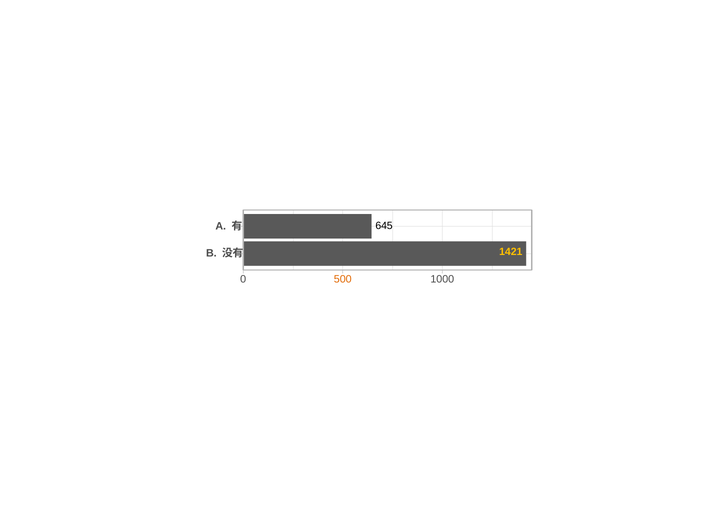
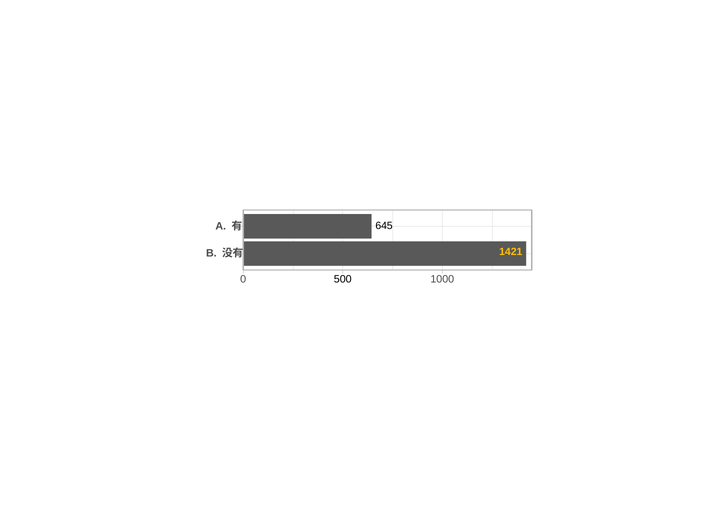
500 colour: orange -> black
